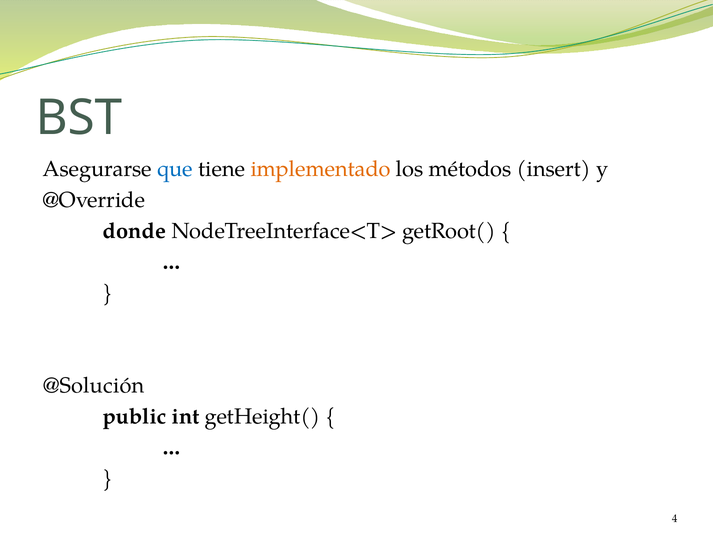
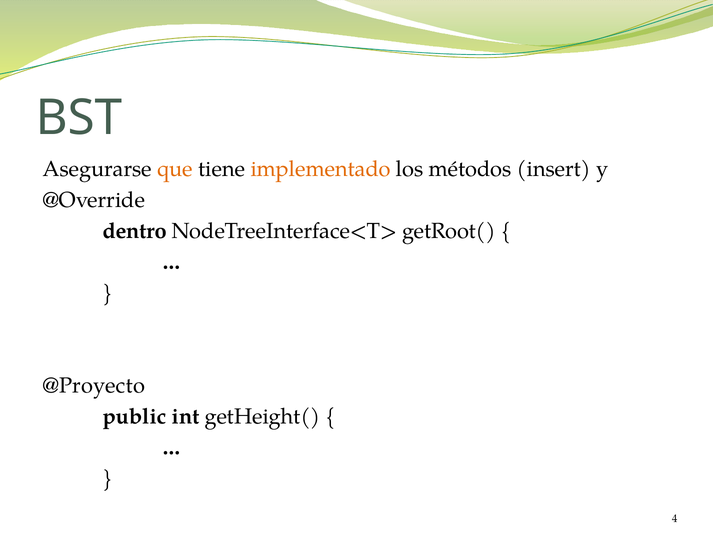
que colour: blue -> orange
donde: donde -> dentro
@Solución: @Solución -> @Proyecto
